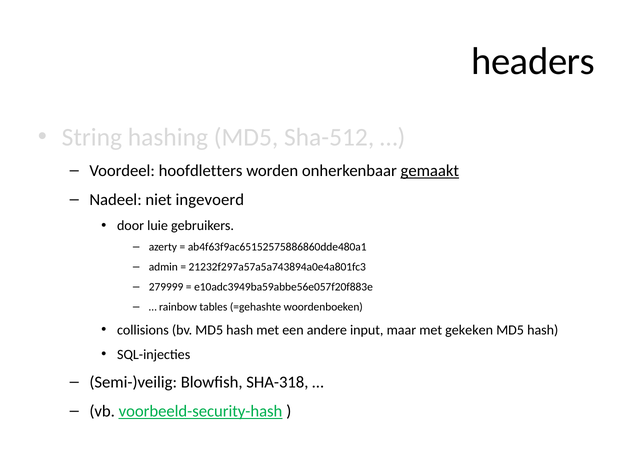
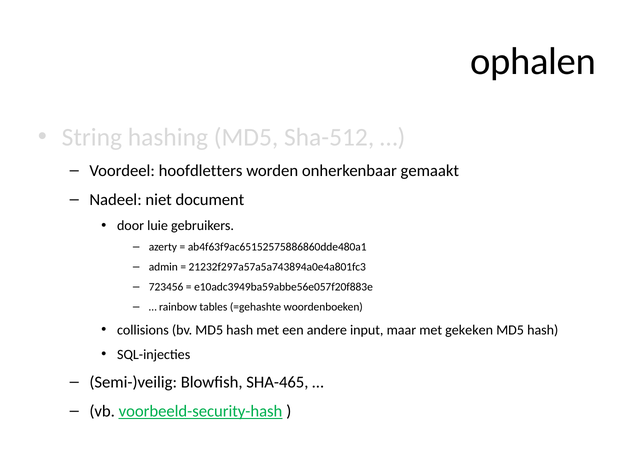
headers: headers -> ophalen
gemaakt underline: present -> none
ingevoerd: ingevoerd -> document
279999: 279999 -> 723456
SHA-318: SHA-318 -> SHA-465
